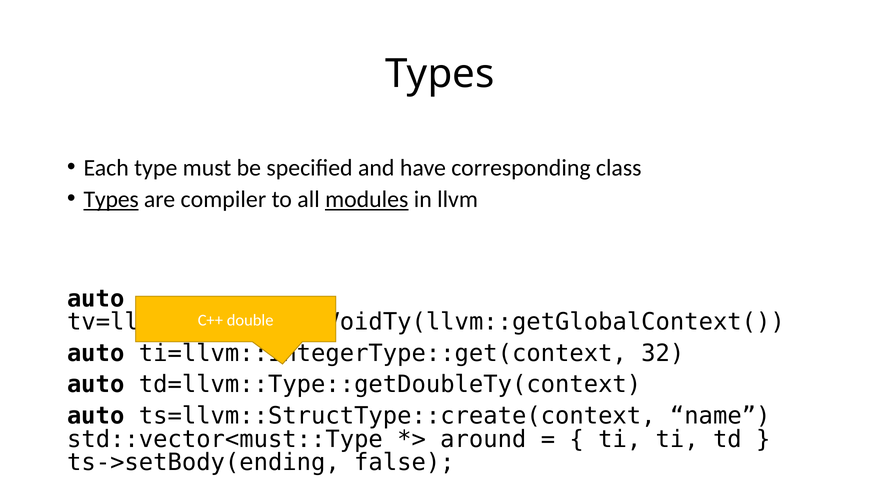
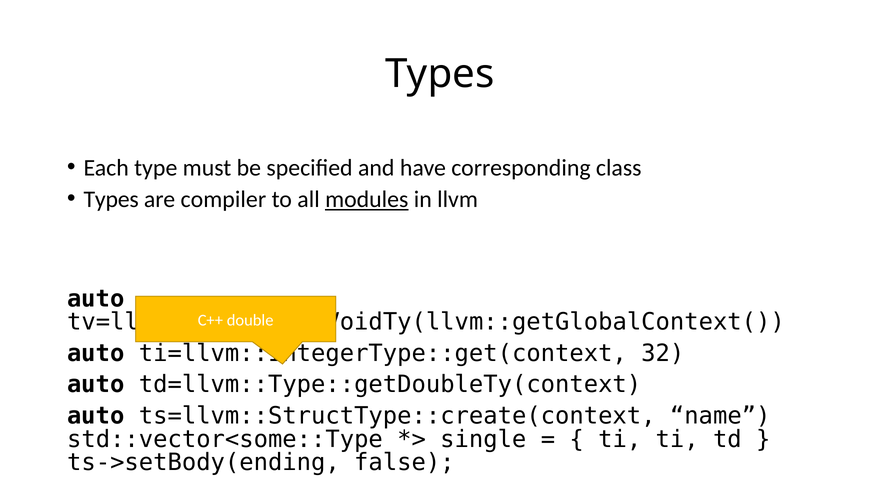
Types at (111, 199) underline: present -> none
std::vector<must::Type: std::vector<must::Type -> std::vector<some::Type
around: around -> single
